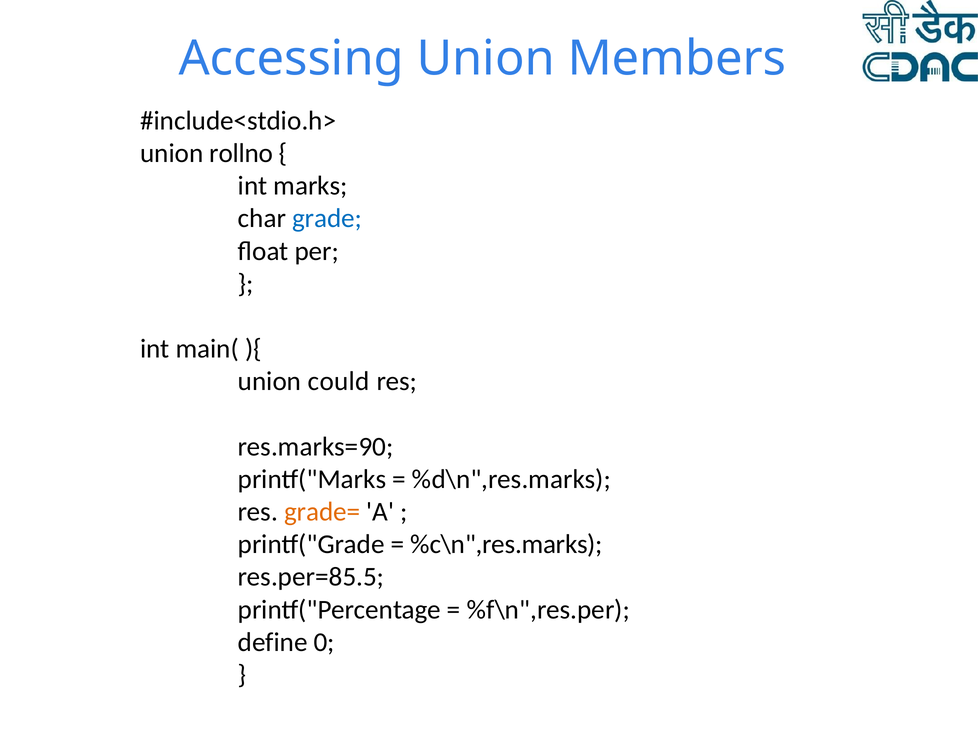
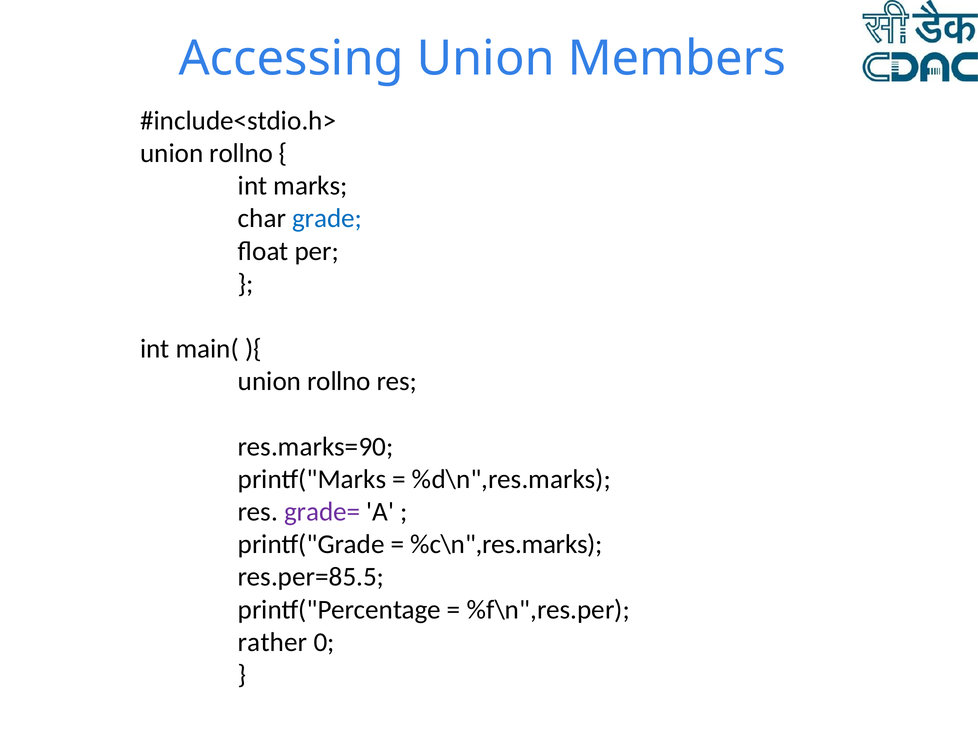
could at (339, 382): could -> rollno
grade= colour: orange -> purple
define: define -> rather
